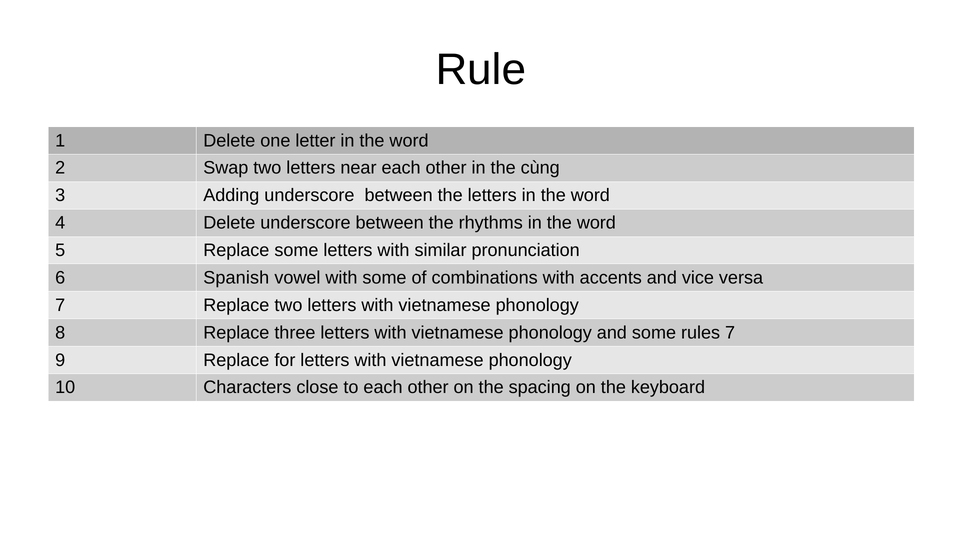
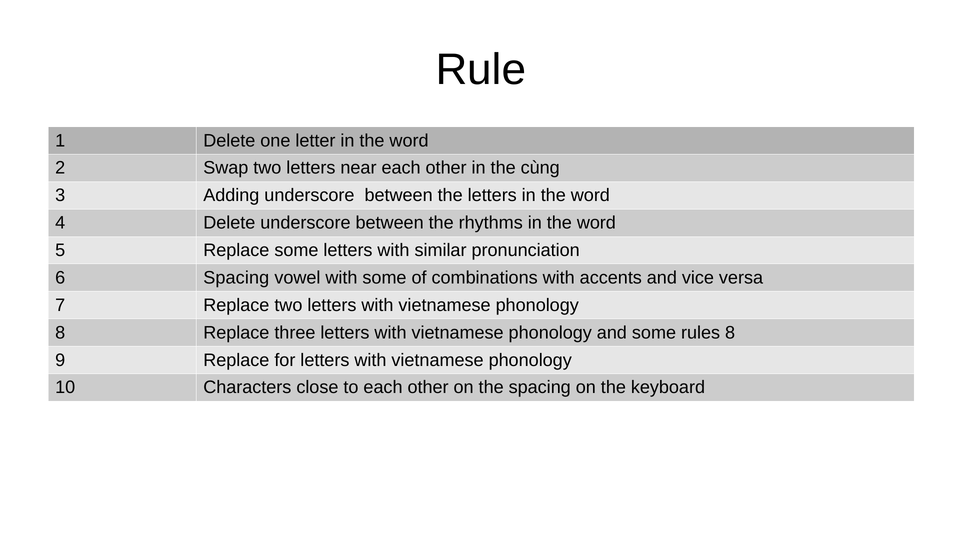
6 Spanish: Spanish -> Spacing
rules 7: 7 -> 8
